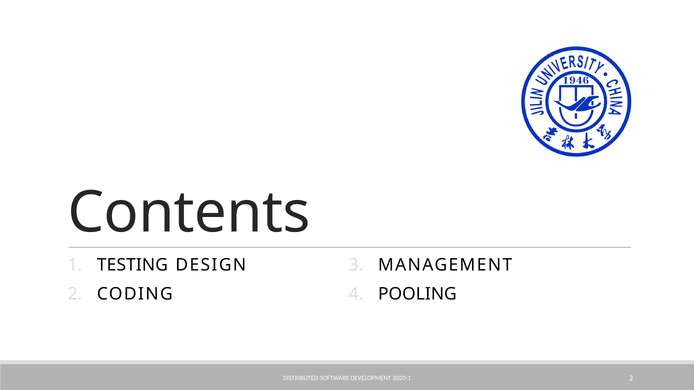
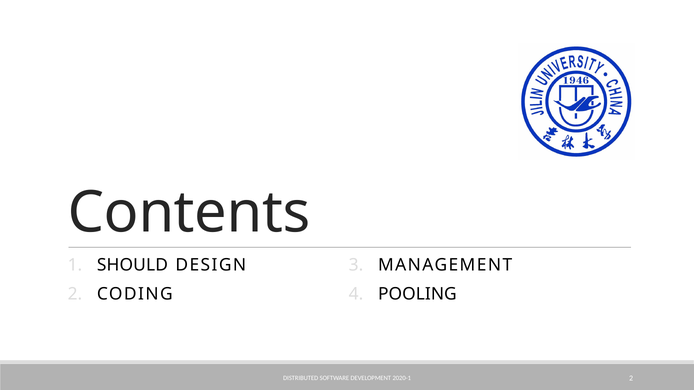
TESTING: TESTING -> SHOULD
